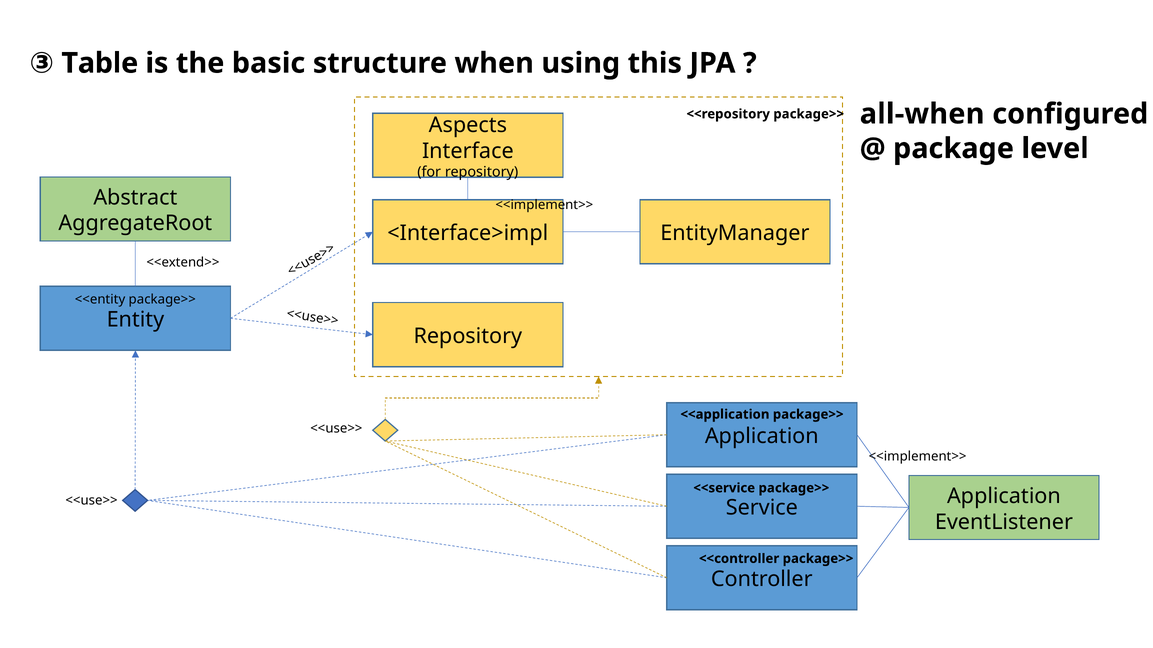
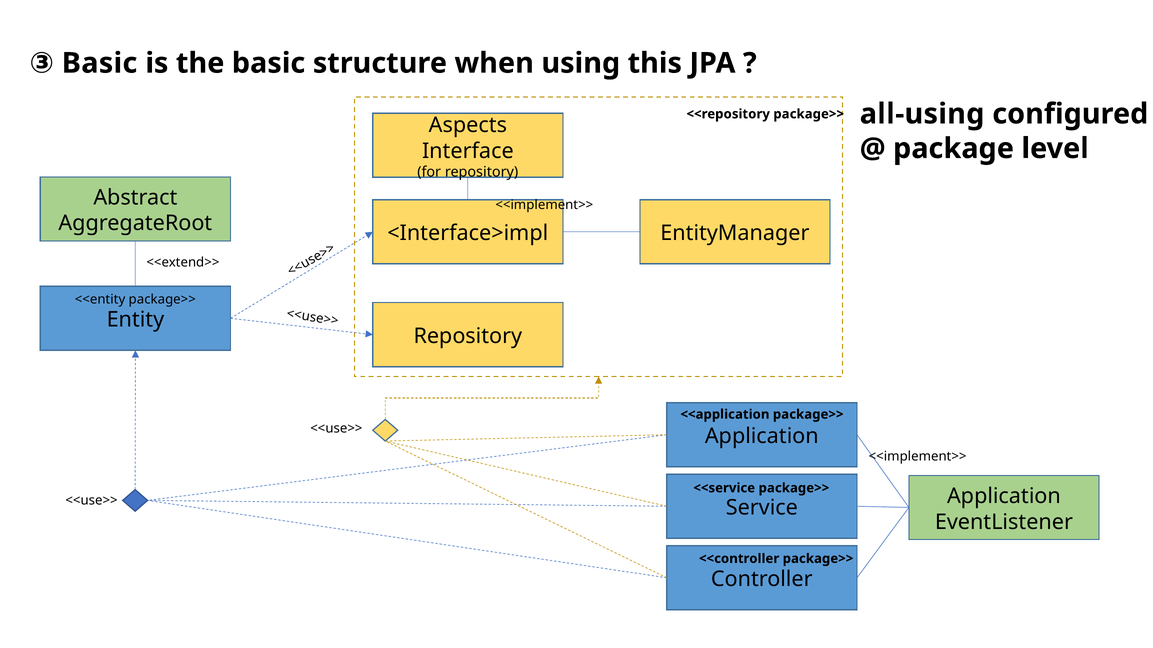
③ Table: Table -> Basic
all-when: all-when -> all-using
